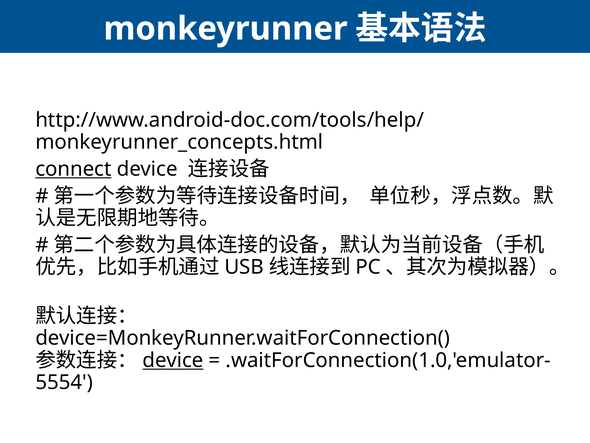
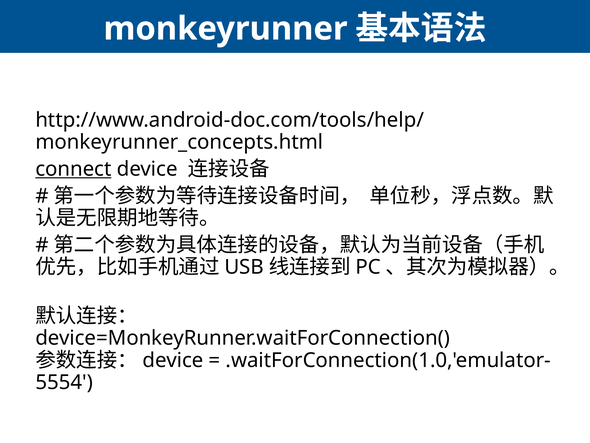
device at (173, 360) underline: present -> none
